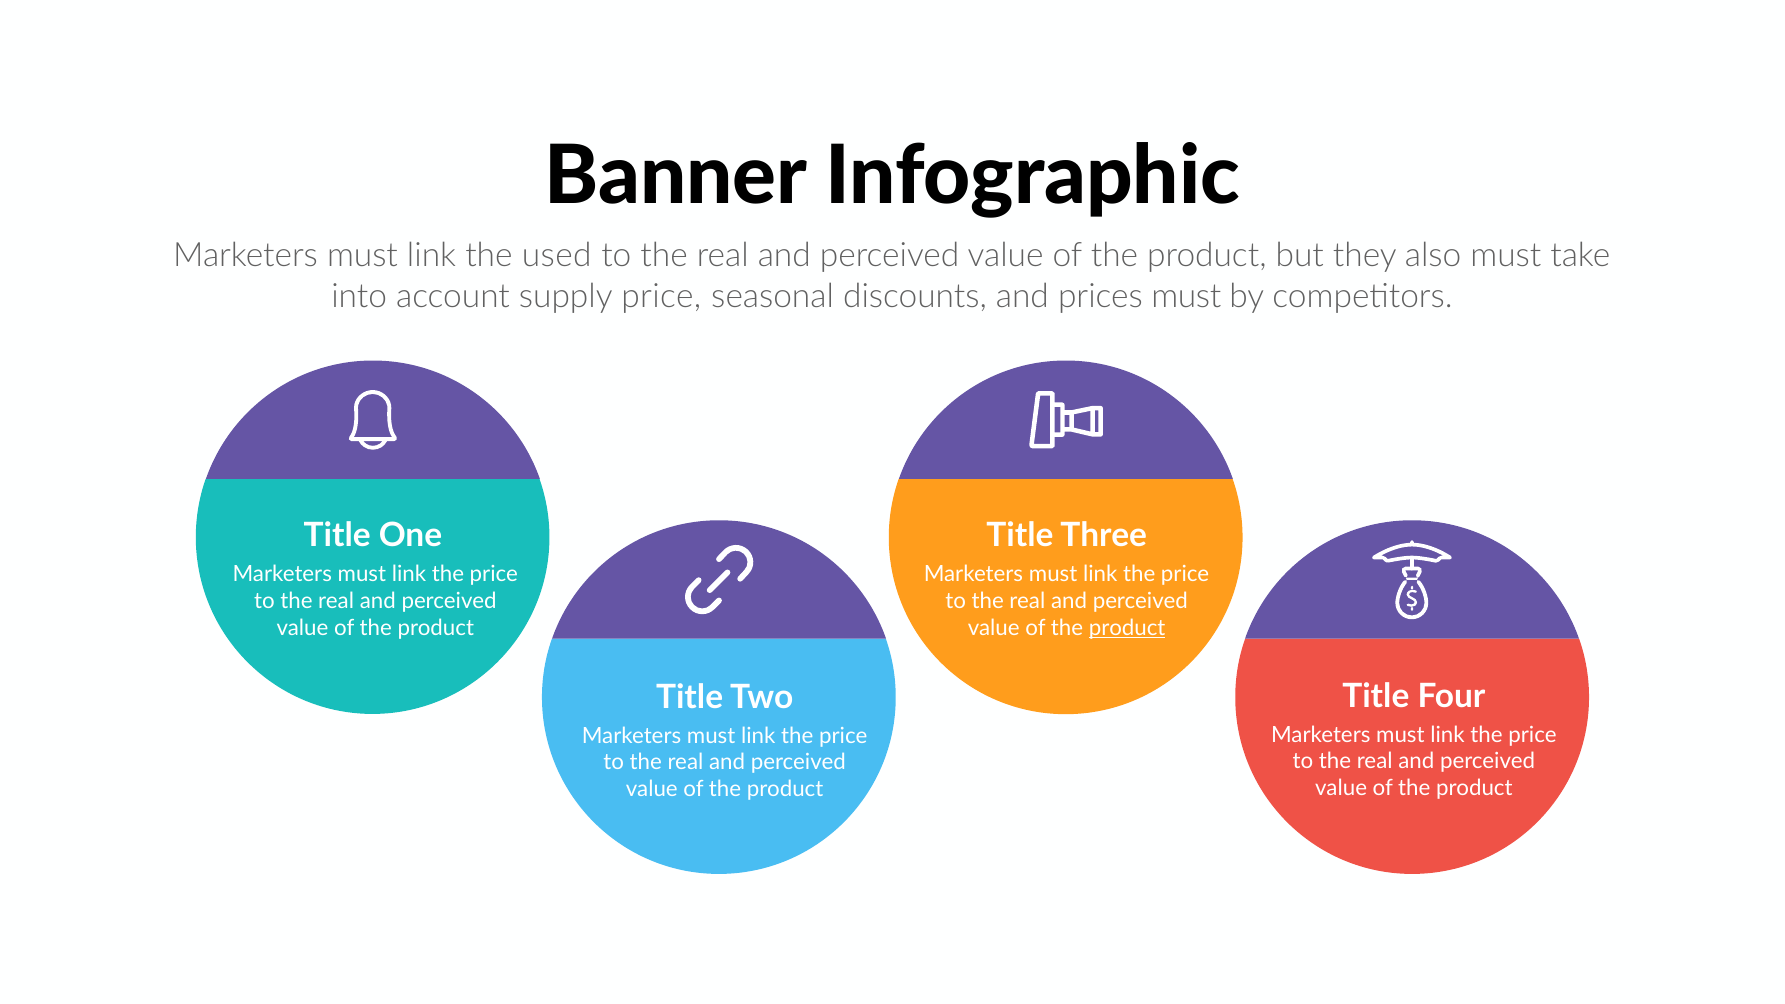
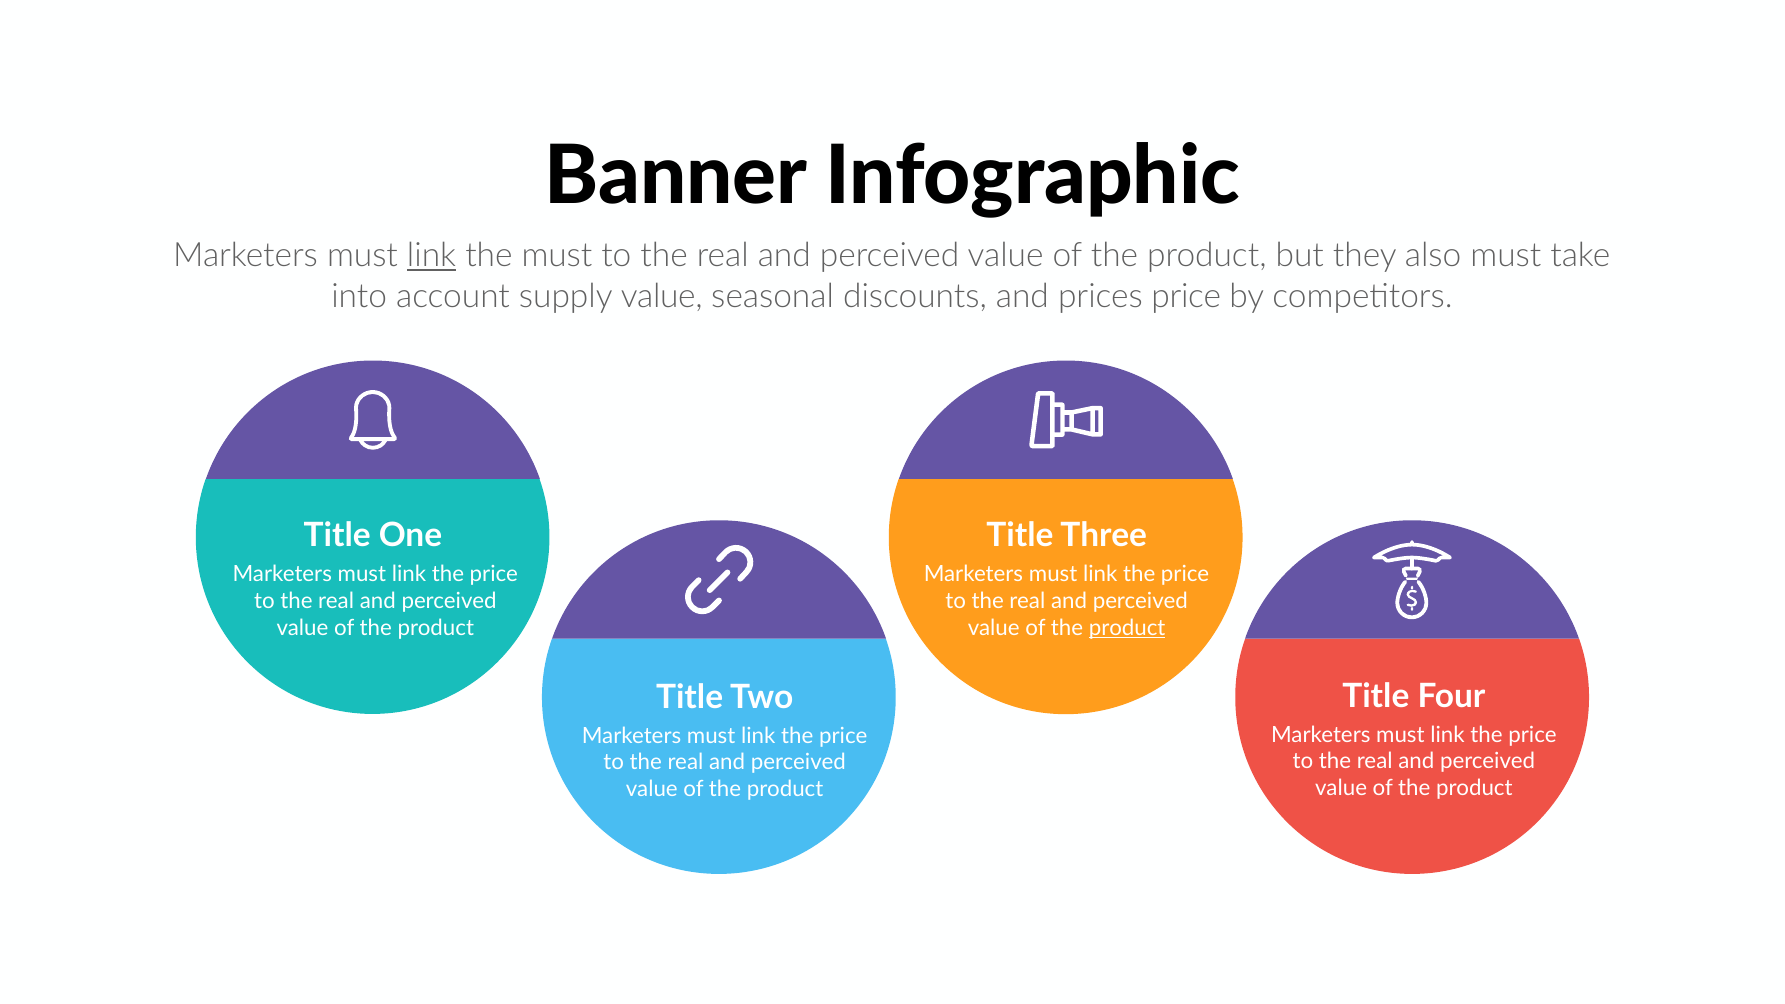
link at (432, 256) underline: none -> present
the used: used -> must
supply price: price -> value
prices must: must -> price
